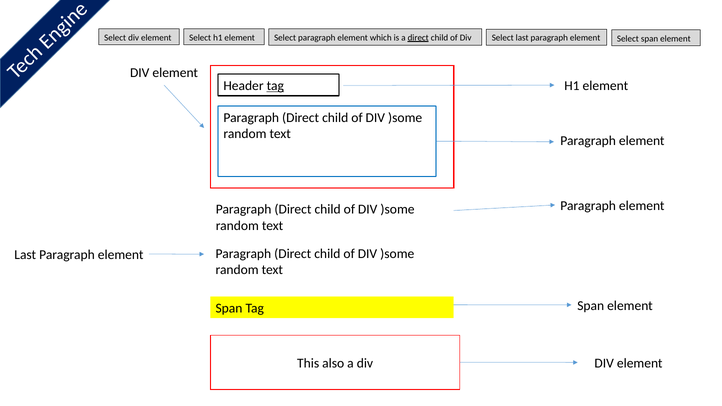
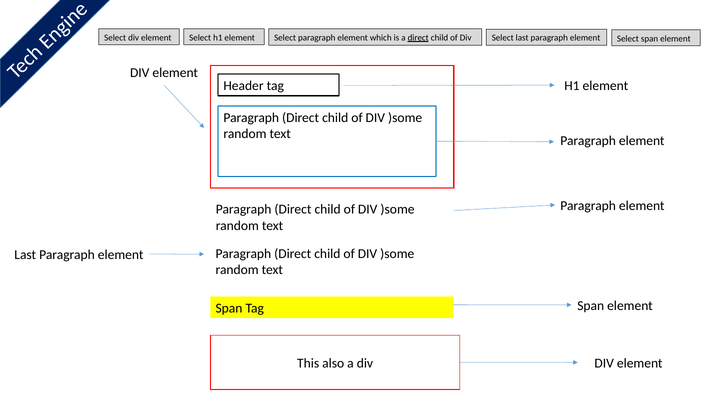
tag at (275, 86) underline: present -> none
